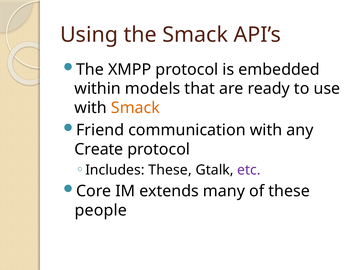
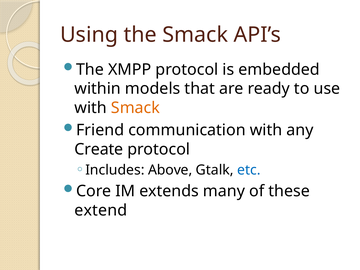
Includes These: These -> Above
etc colour: purple -> blue
people: people -> extend
